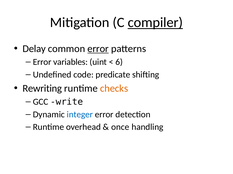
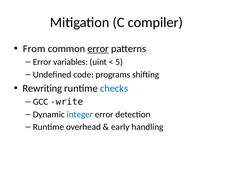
compiler underline: present -> none
Delay: Delay -> From
6: 6 -> 5
predicate: predicate -> programs
checks colour: orange -> blue
once: once -> early
